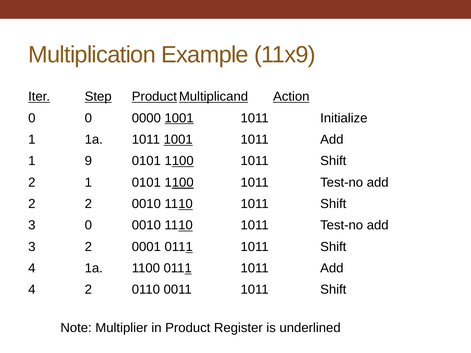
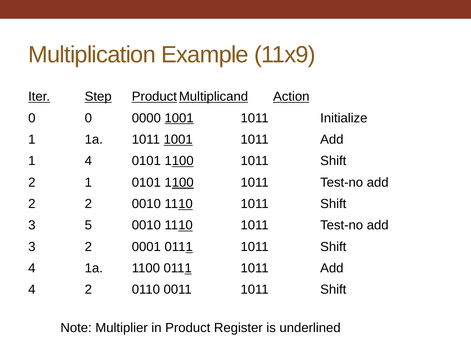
1 9: 9 -> 4
3 0: 0 -> 5
